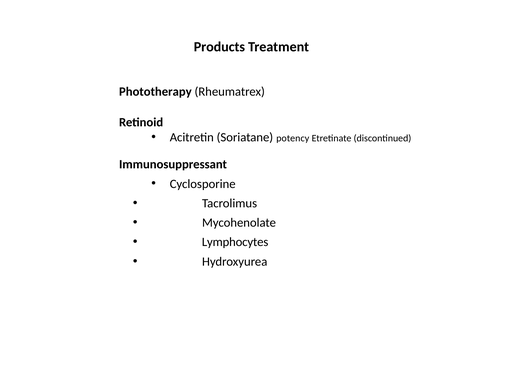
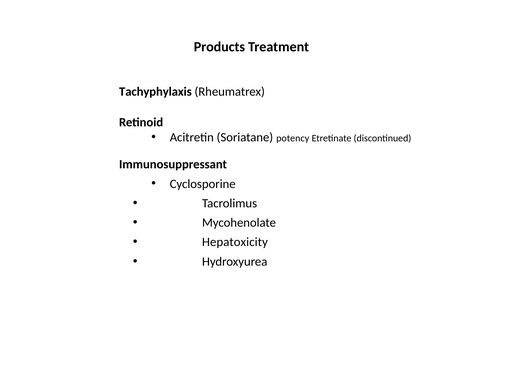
Phototherapy: Phototherapy -> Tachyphylaxis
Lymphocytes: Lymphocytes -> Hepatoxicity
